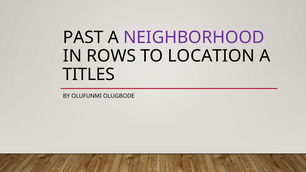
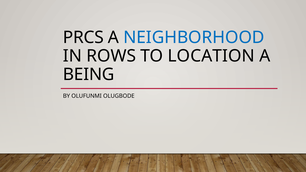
PAST: PAST -> PRCS
NEIGHBORHOOD colour: purple -> blue
TITLES: TITLES -> BEING
